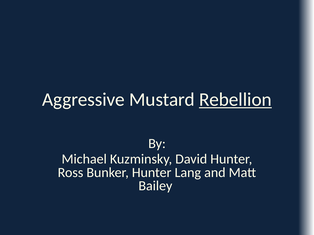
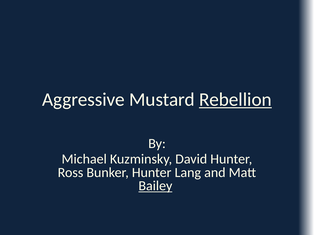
Bailey underline: none -> present
